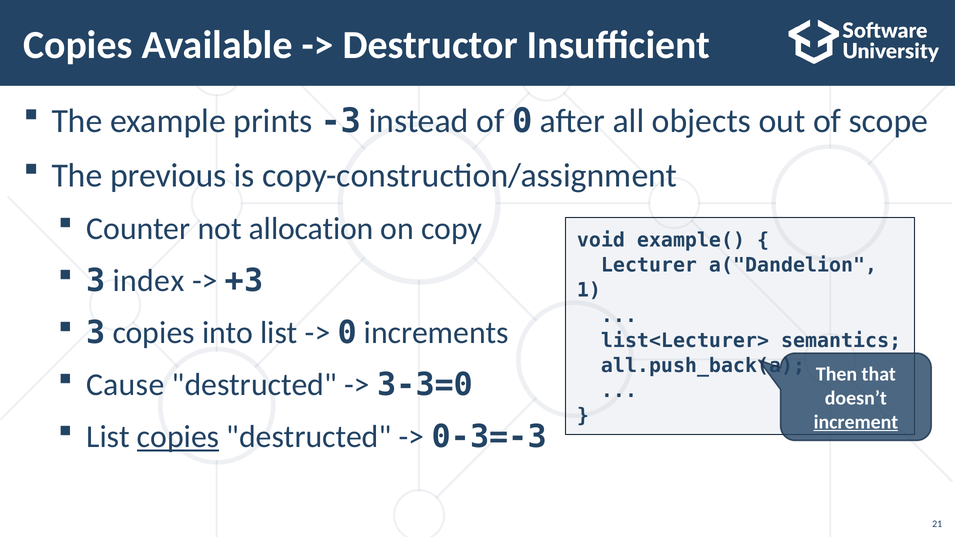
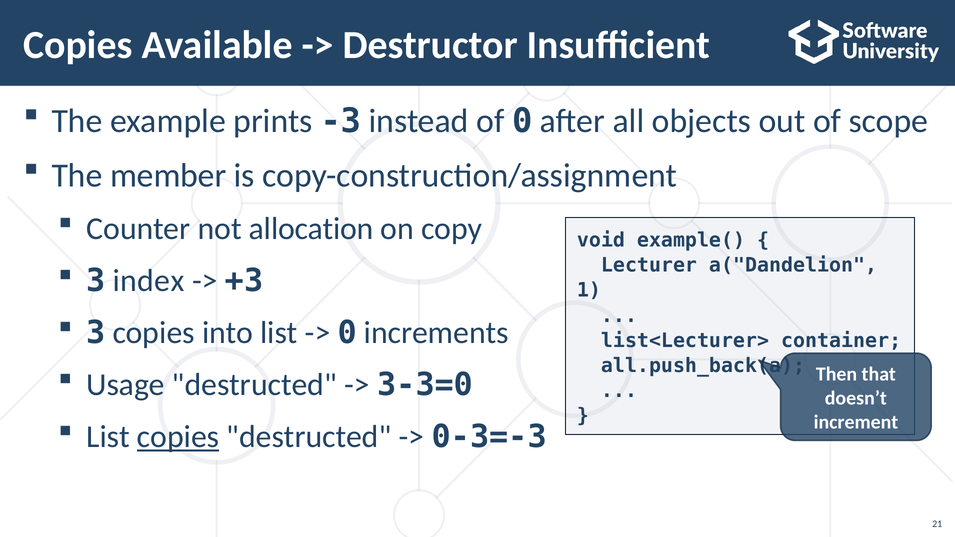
previous: previous -> member
semantics: semantics -> container
Cause: Cause -> Usage
increment underline: present -> none
